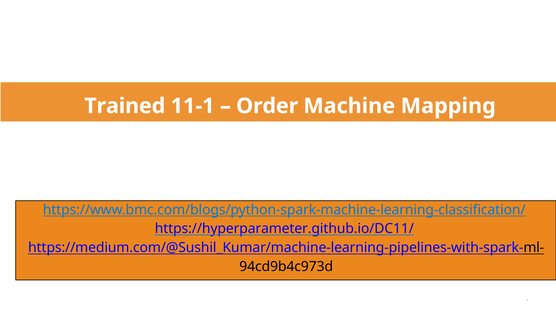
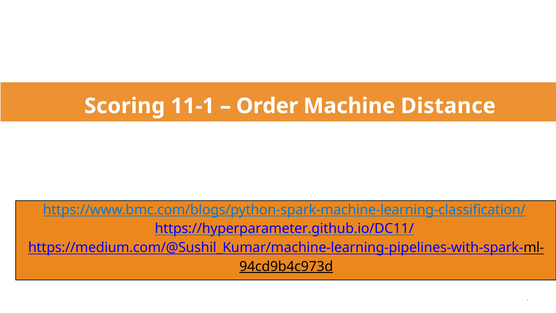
Trained: Trained -> Scoring
Mapping: Mapping -> Distance
94cd9b4c973d underline: none -> present
